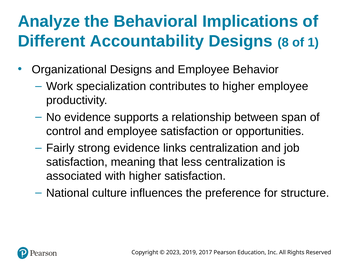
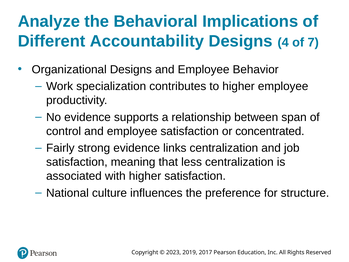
8: 8 -> 4
1: 1 -> 7
opportunities: opportunities -> concentrated
